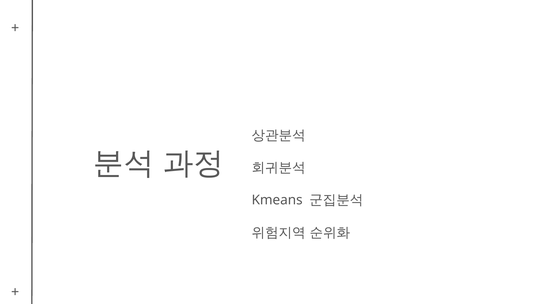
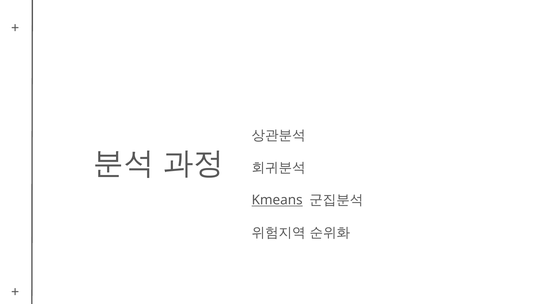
Kmeans underline: none -> present
